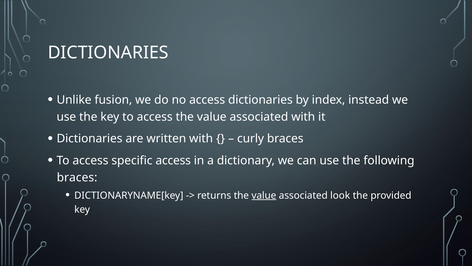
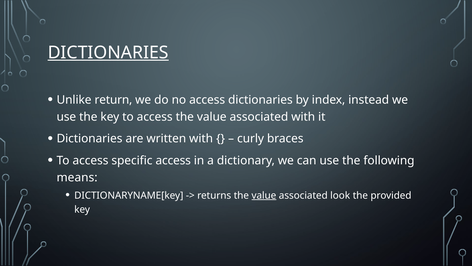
DICTIONARIES at (108, 52) underline: none -> present
fusion: fusion -> return
braces at (77, 177): braces -> means
